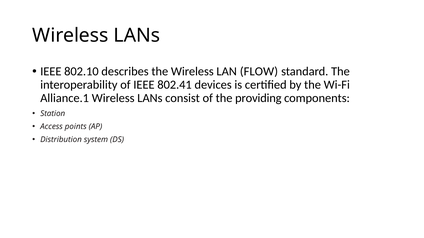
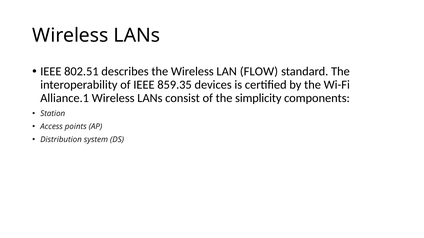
802.10: 802.10 -> 802.51
802.41: 802.41 -> 859.35
providing: providing -> simplicity
